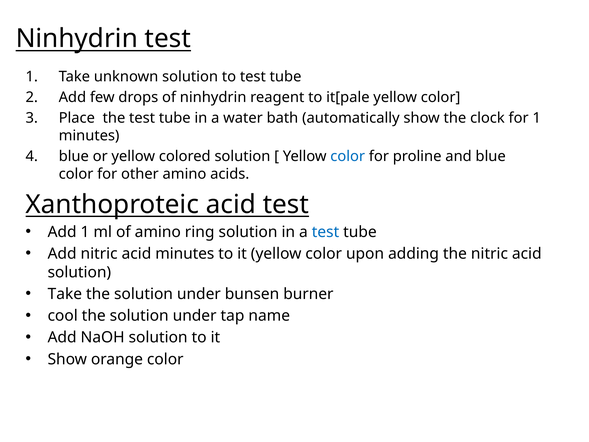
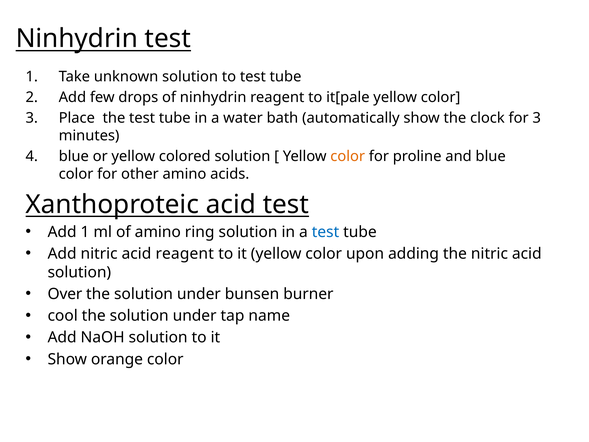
for 1: 1 -> 3
color at (348, 156) colour: blue -> orange
acid minutes: minutes -> reagent
Take at (65, 294): Take -> Over
